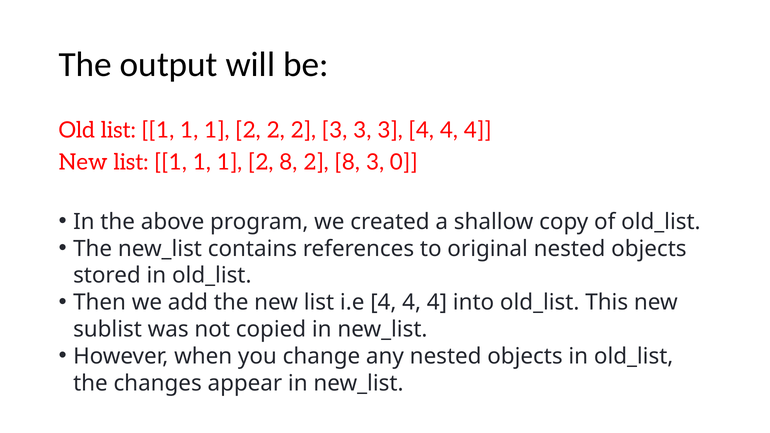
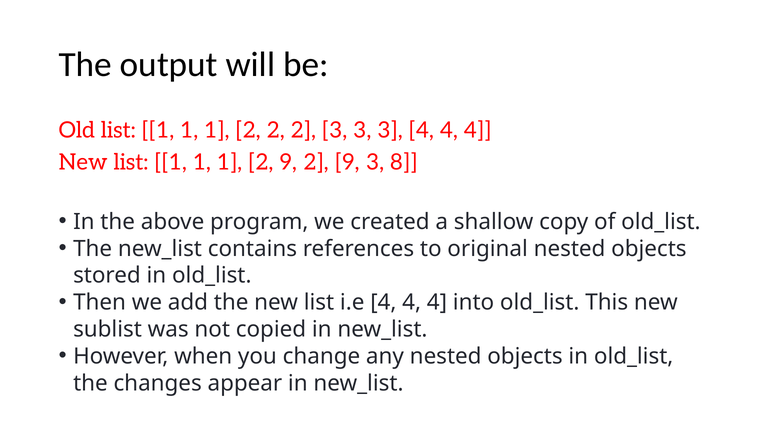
1 2 8: 8 -> 9
8 at (347, 162): 8 -> 9
0: 0 -> 8
